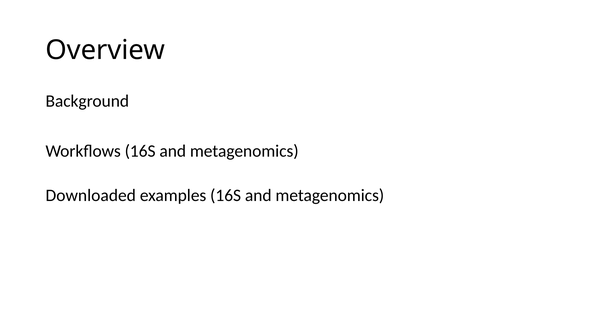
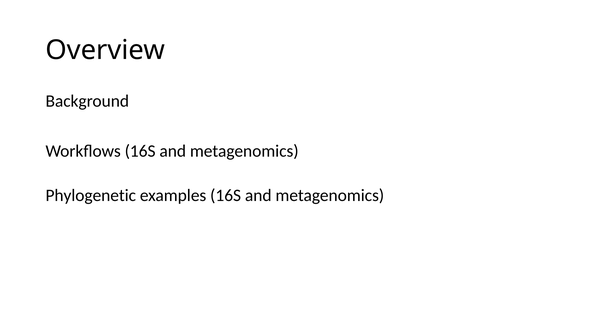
Downloaded: Downloaded -> Phylogenetic
